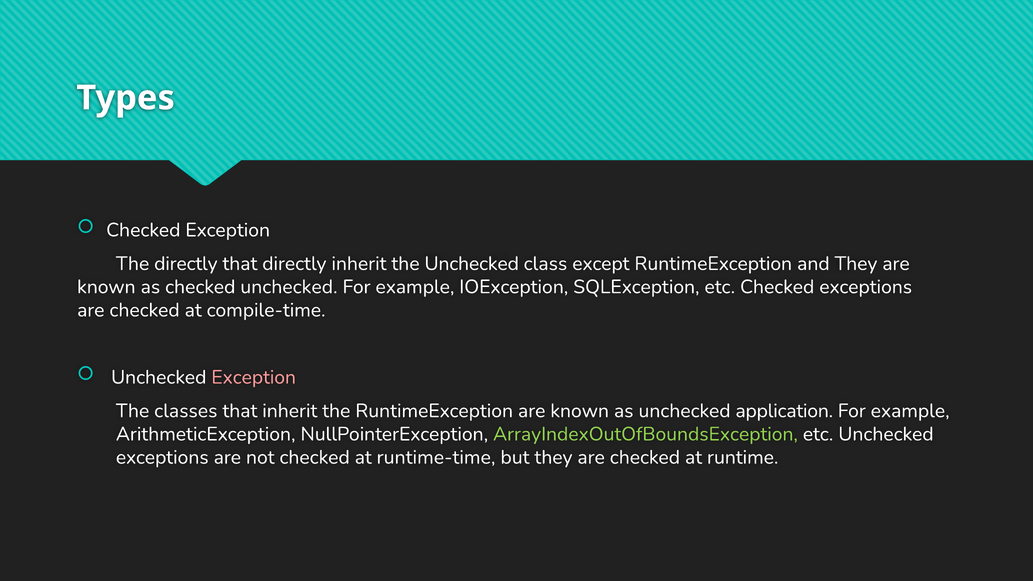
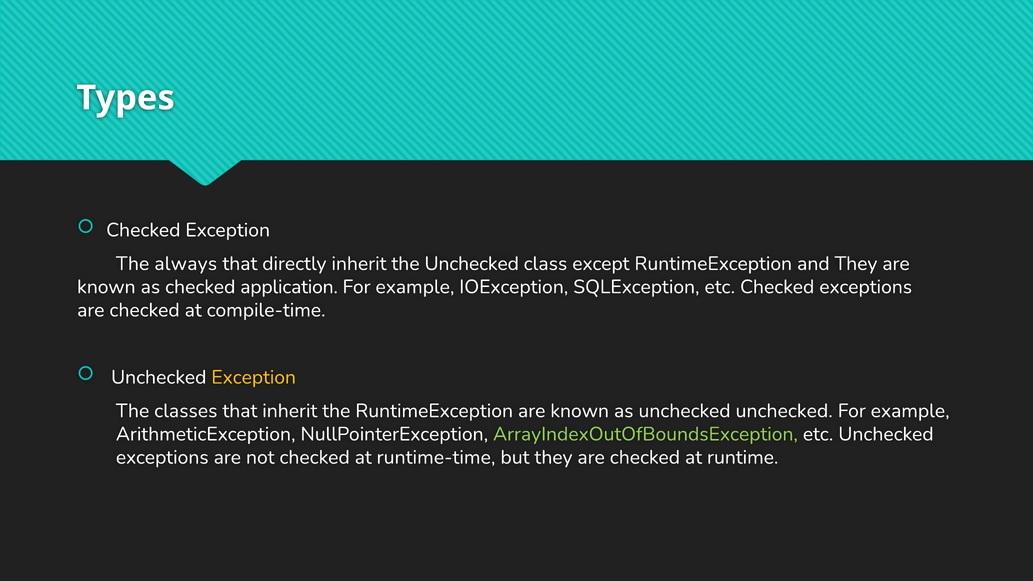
The directly: directly -> always
checked unchecked: unchecked -> application
Exception at (254, 377) colour: pink -> yellow
unchecked application: application -> unchecked
